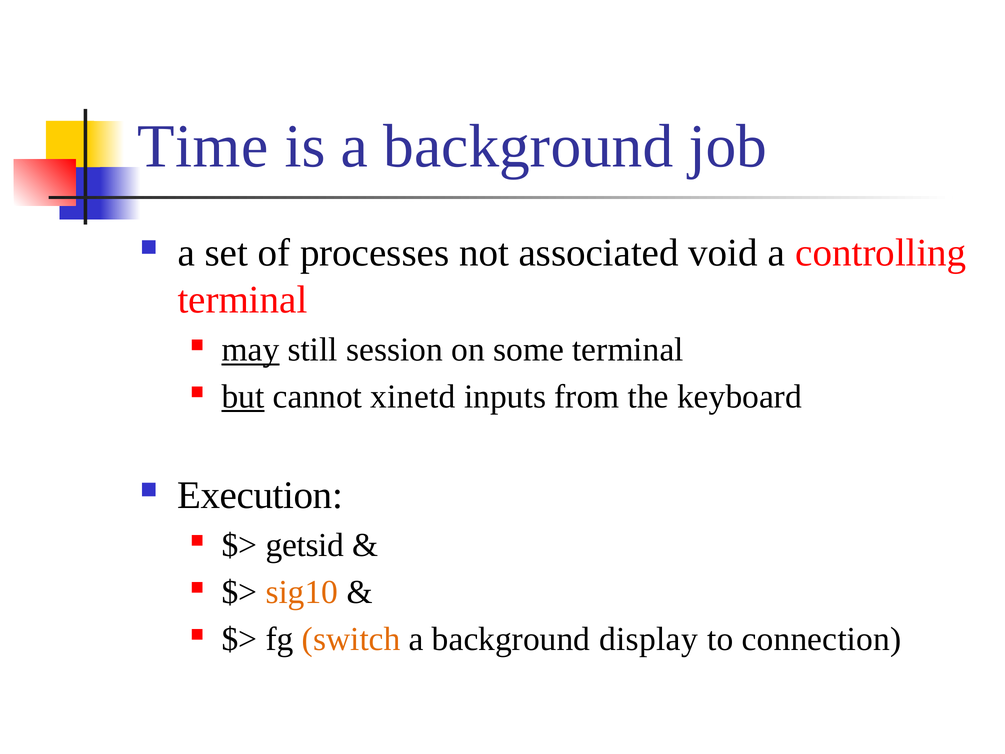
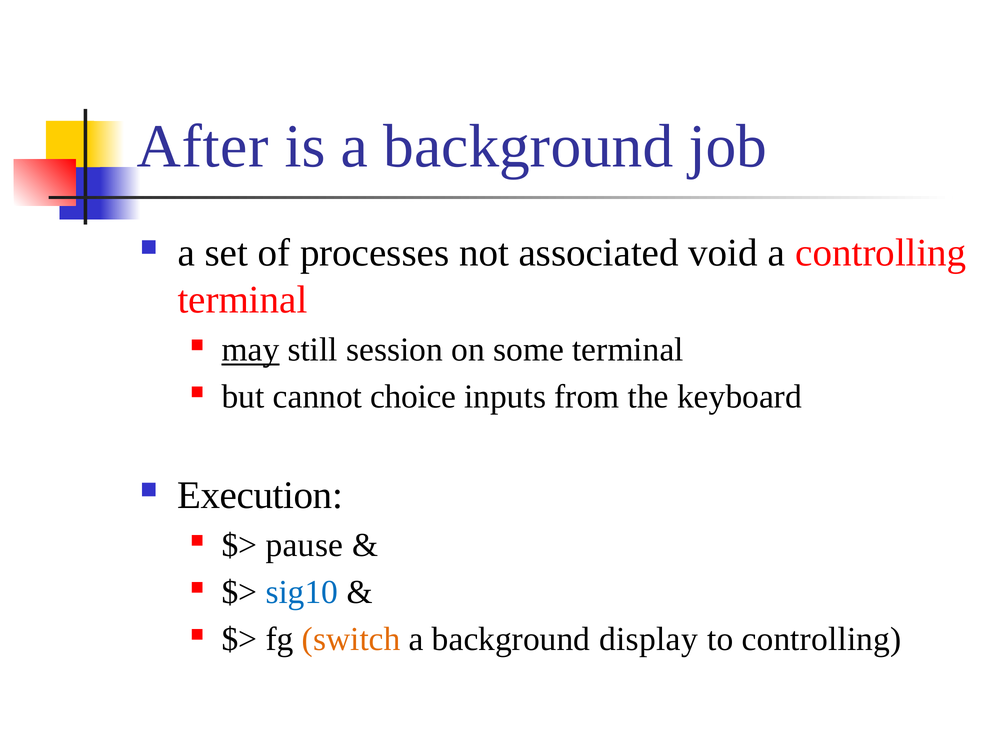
Time: Time -> After
but underline: present -> none
xinetd: xinetd -> choice
getsid: getsid -> pause
sig10 colour: orange -> blue
to connection: connection -> controlling
